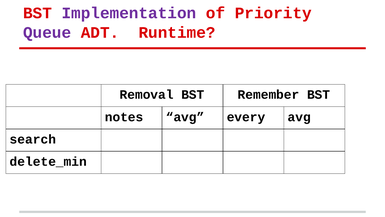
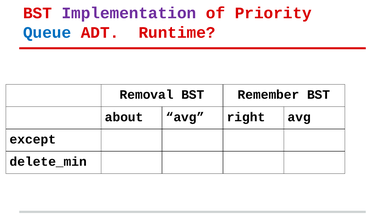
Queue colour: purple -> blue
notes: notes -> about
every: every -> right
search: search -> except
